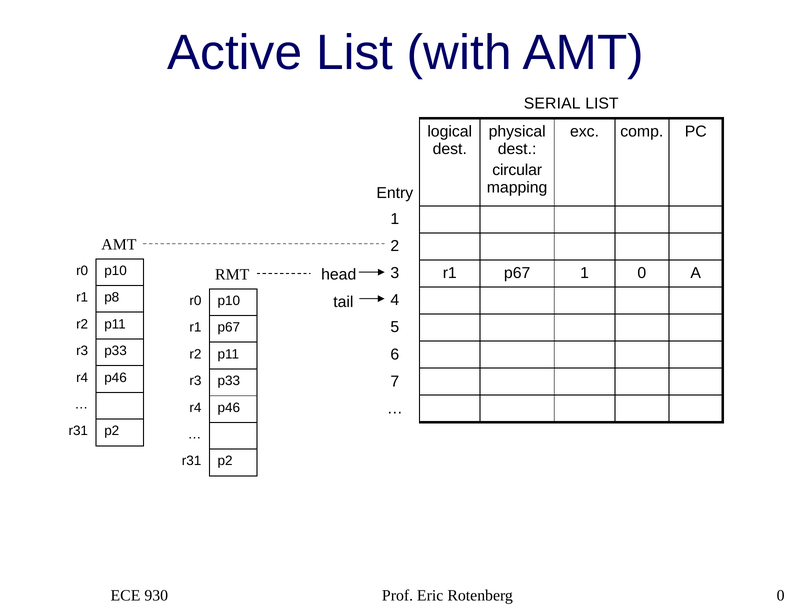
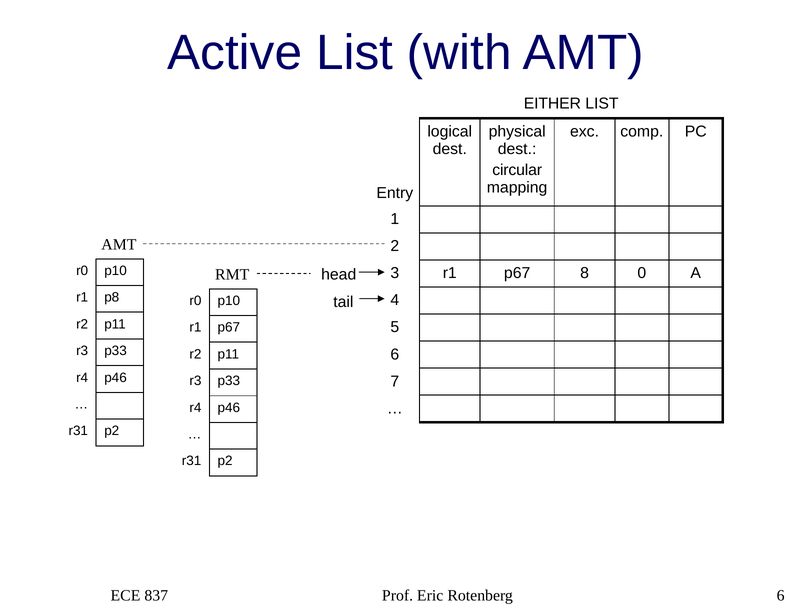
SERIAL: SERIAL -> EITHER
p67 1: 1 -> 8
930: 930 -> 837
Rotenberg 0: 0 -> 6
